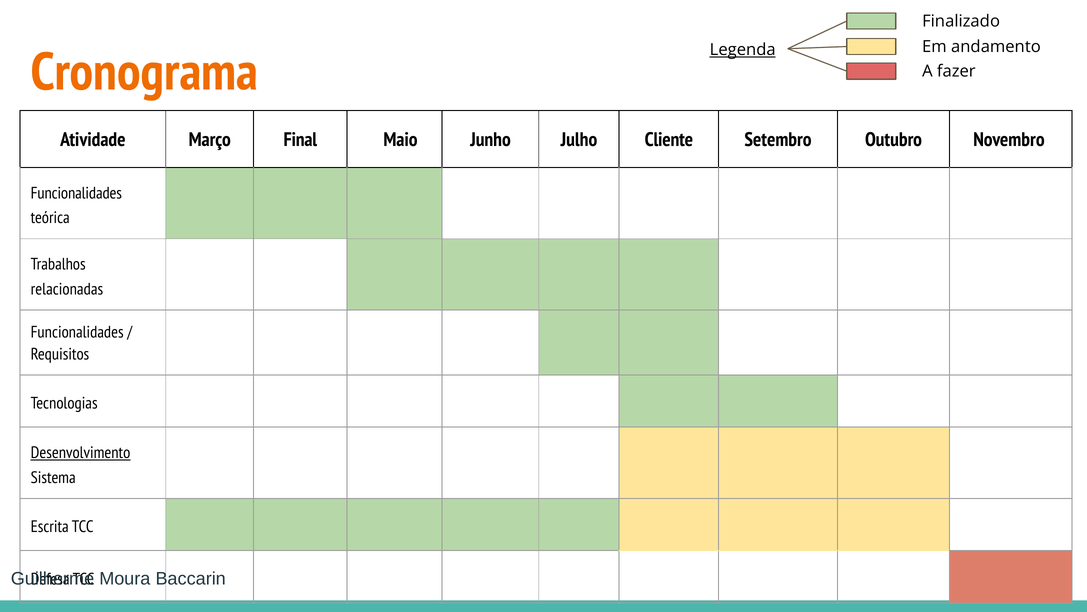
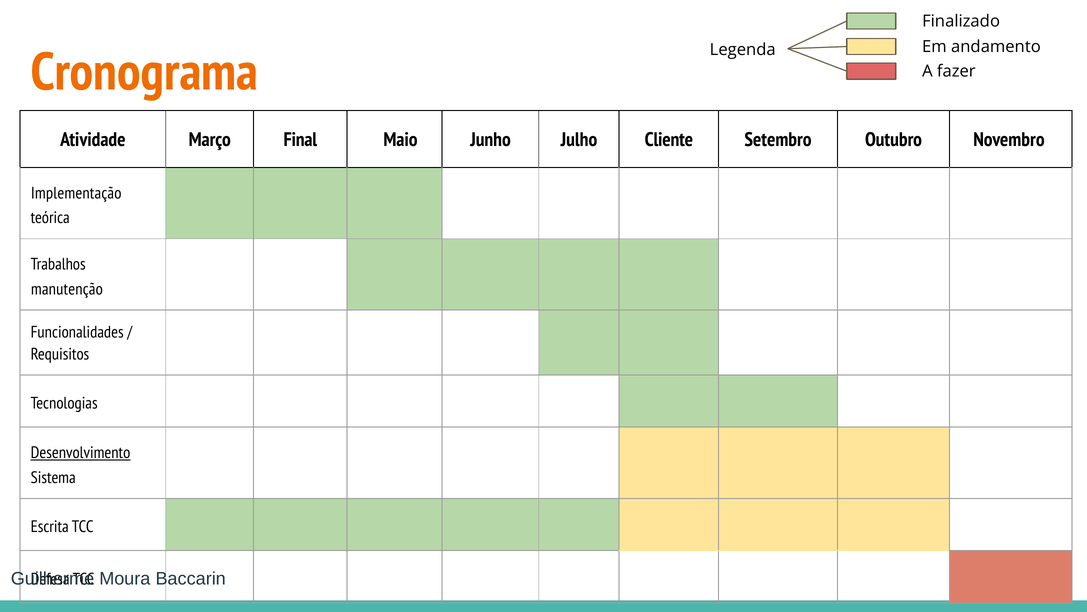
Legenda underline: present -> none
Funcionalidades at (76, 193): Funcionalidades -> Implementação
relacionadas: relacionadas -> manutenção
